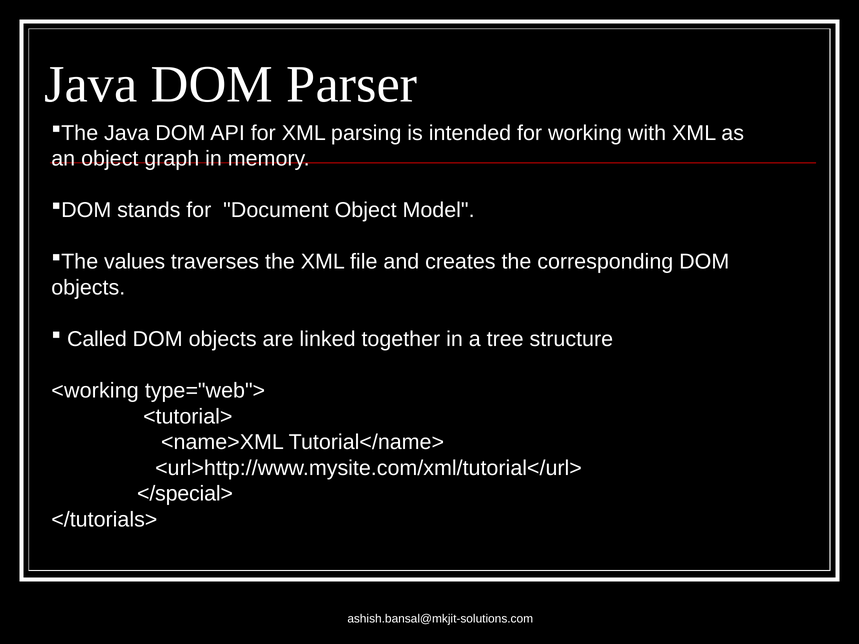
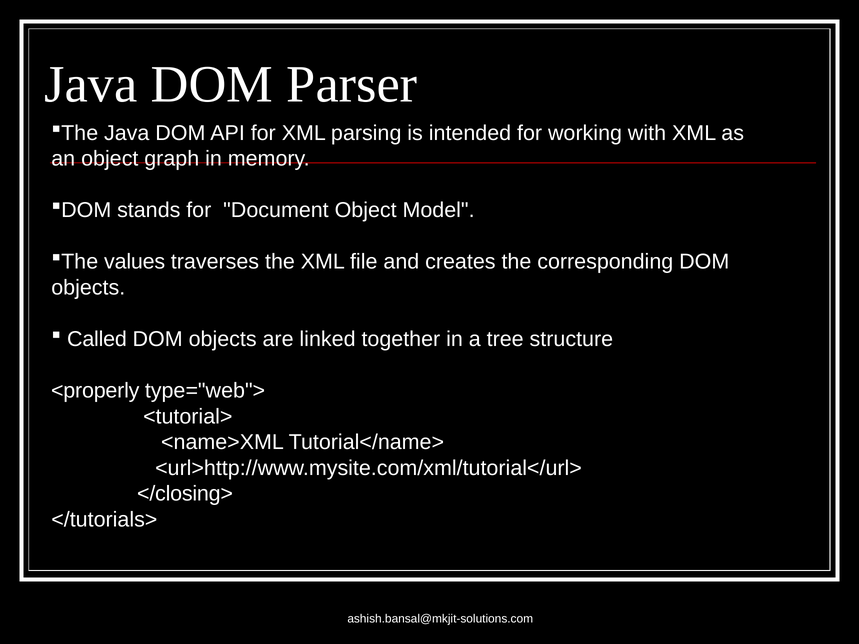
<working: <working -> <properly
</special>: </special> -> </closing>
